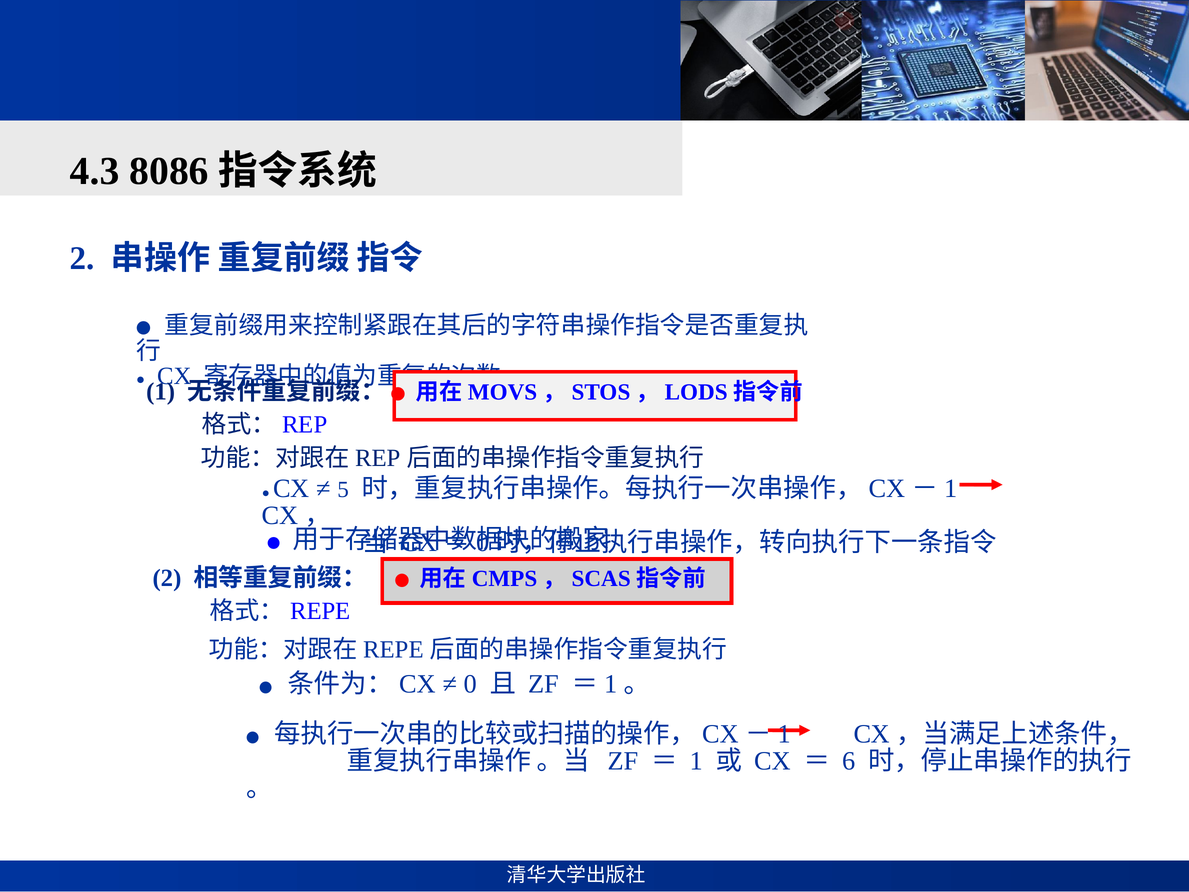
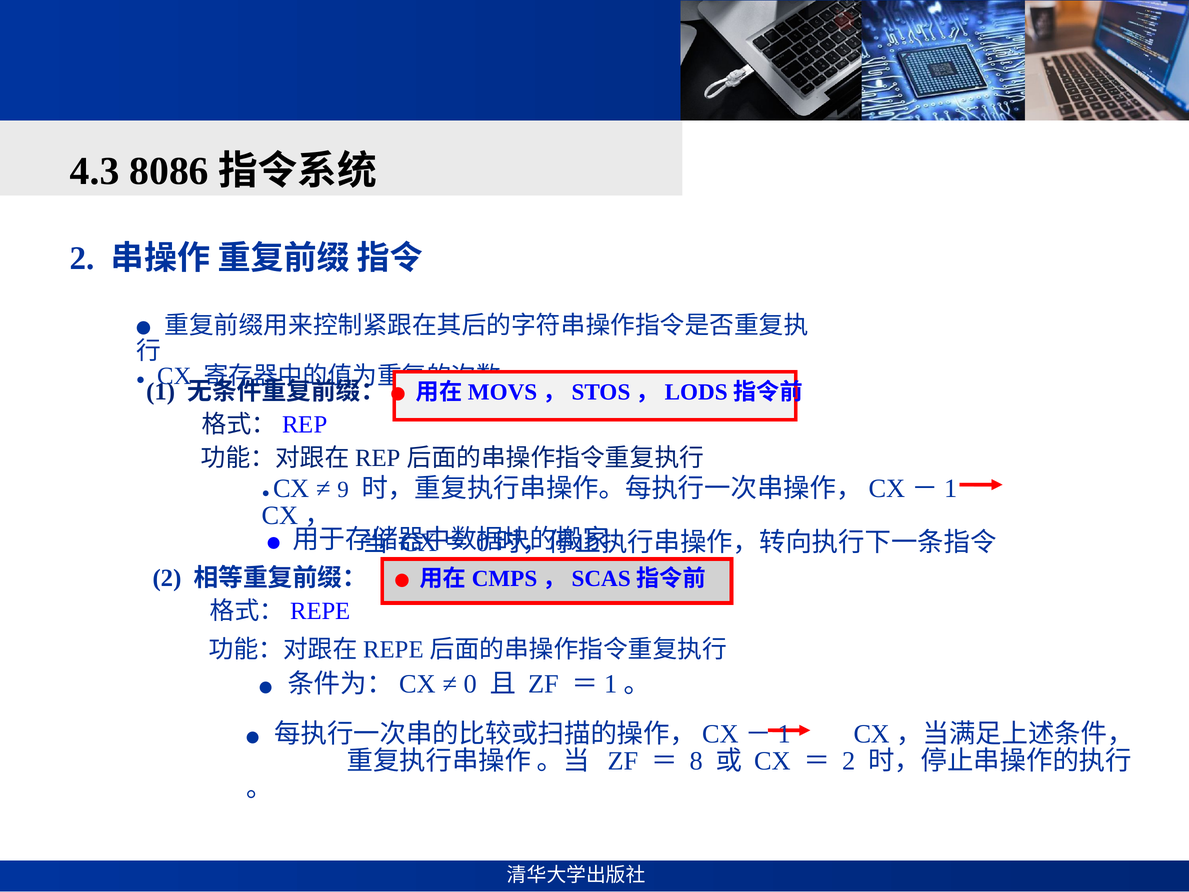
5: 5 -> 9
1 at (696, 761): 1 -> 8
6 at (849, 761): 6 -> 2
